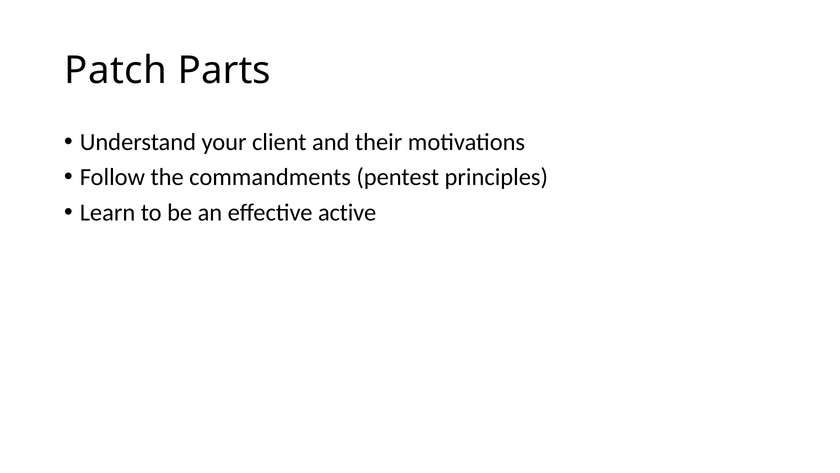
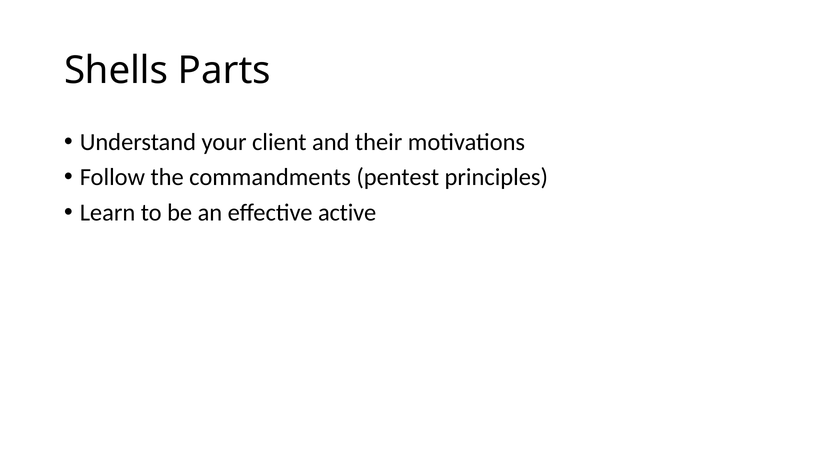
Patch: Patch -> Shells
